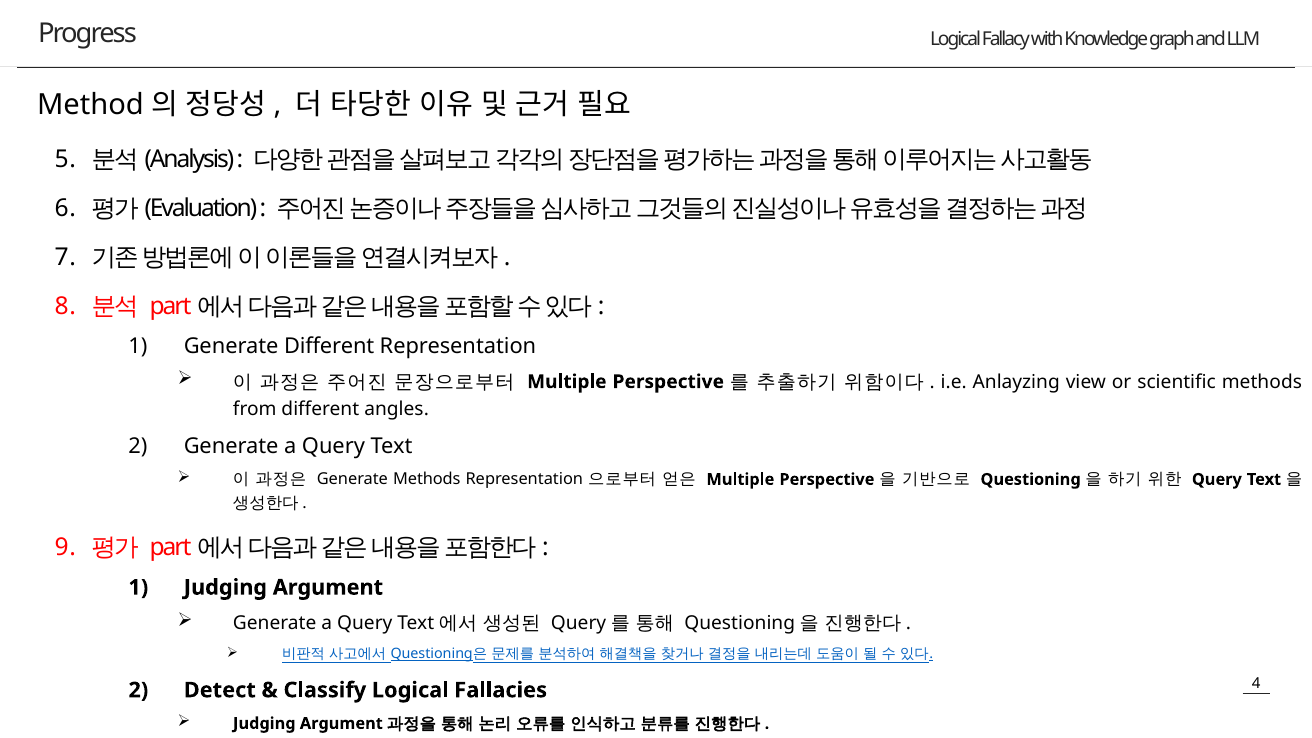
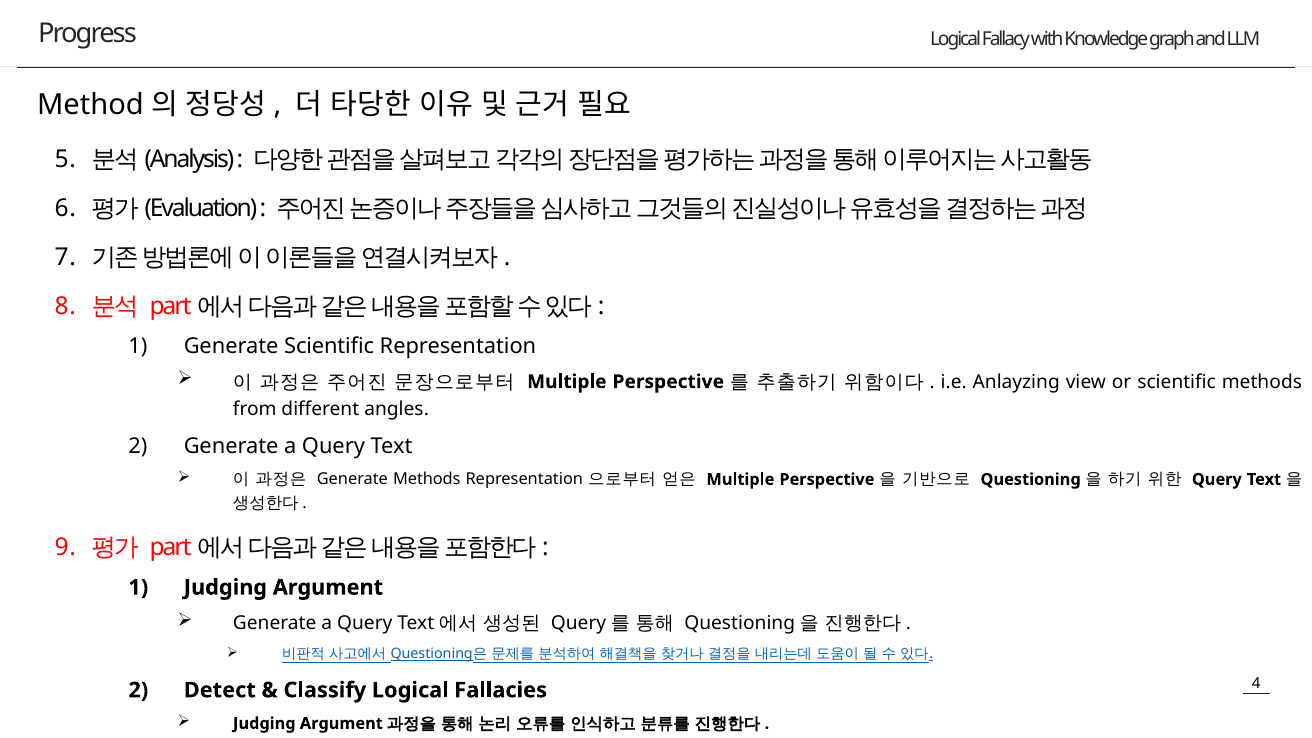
Generate Different: Different -> Scientific
